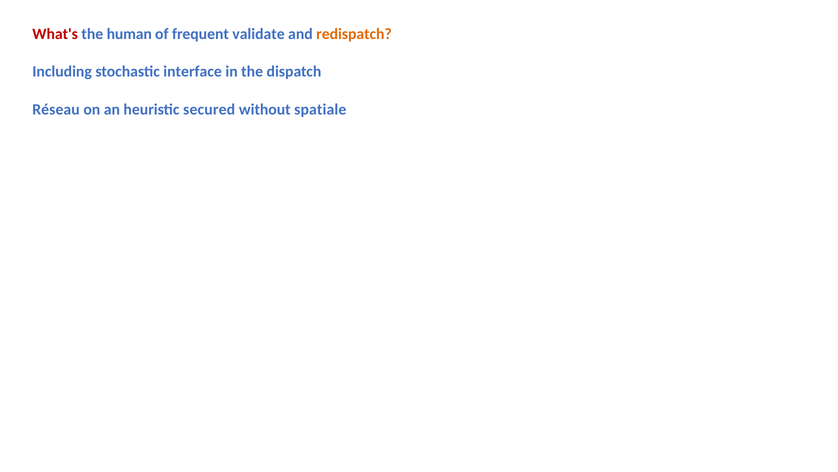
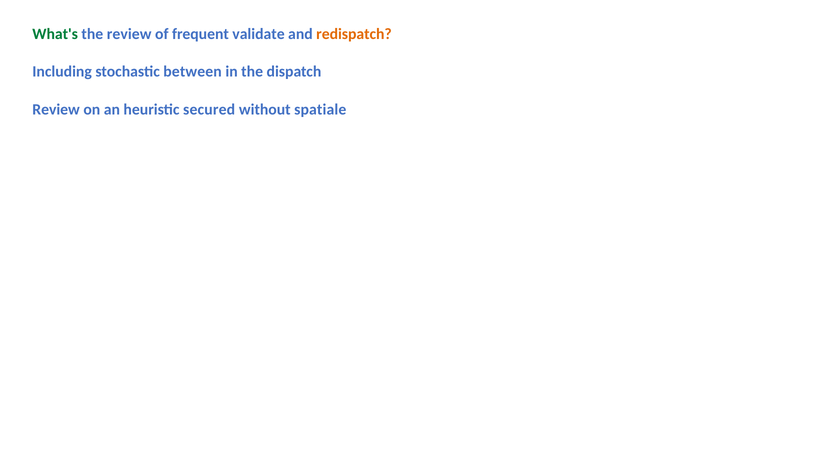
What's colour: red -> green
the human: human -> review
interface: interface -> between
Réseau at (56, 109): Réseau -> Review
